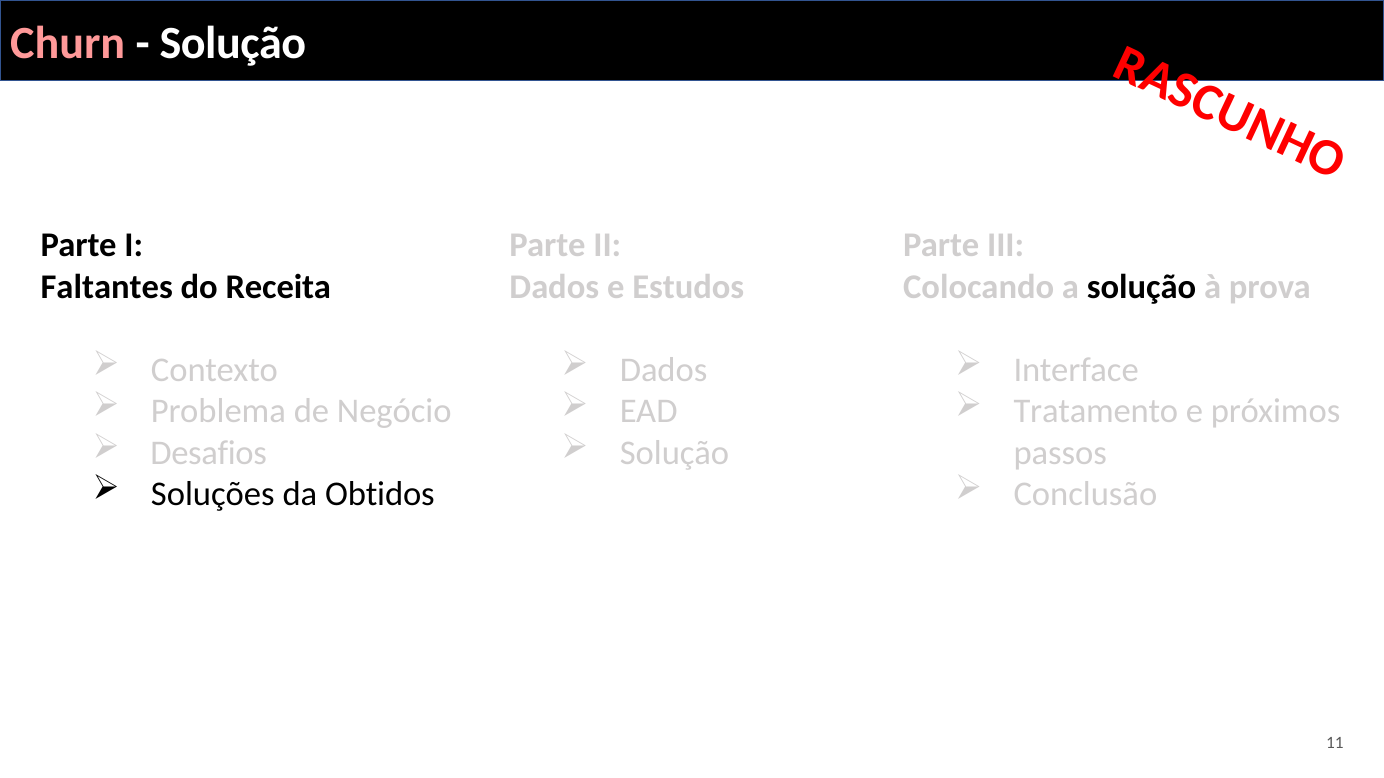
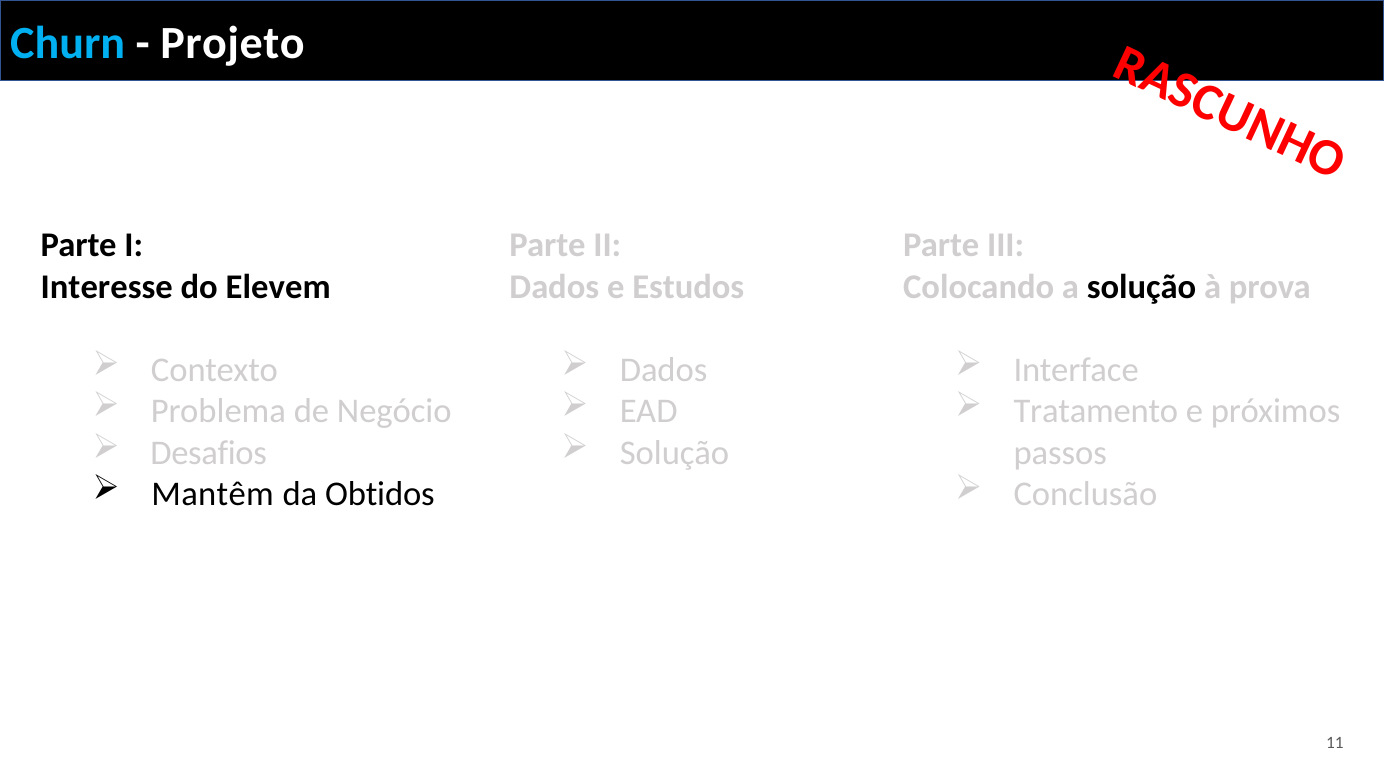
Churn colour: pink -> light blue
Solução at (233, 44): Solução -> Projeto
Faltantes: Faltantes -> Interesse
Receita: Receita -> Elevem
Soluções: Soluções -> Mantêm
